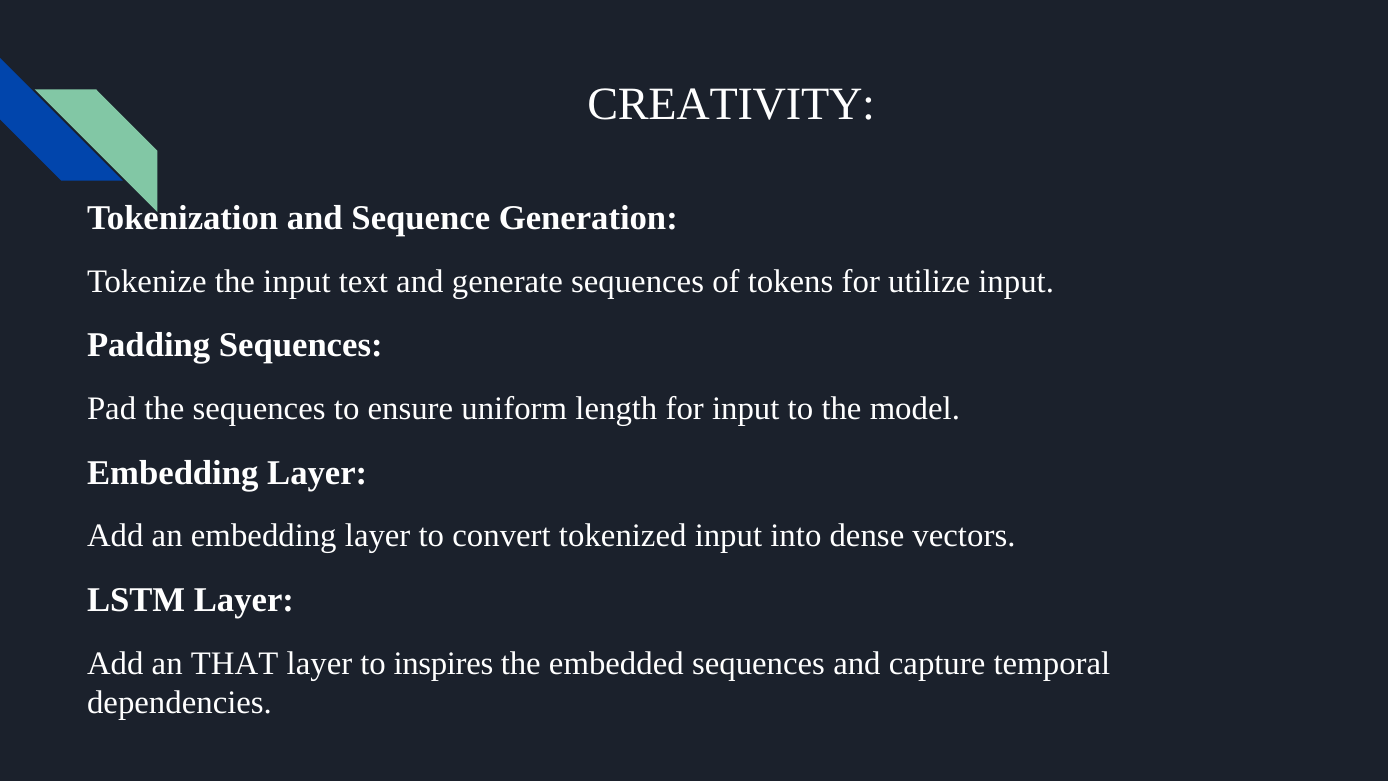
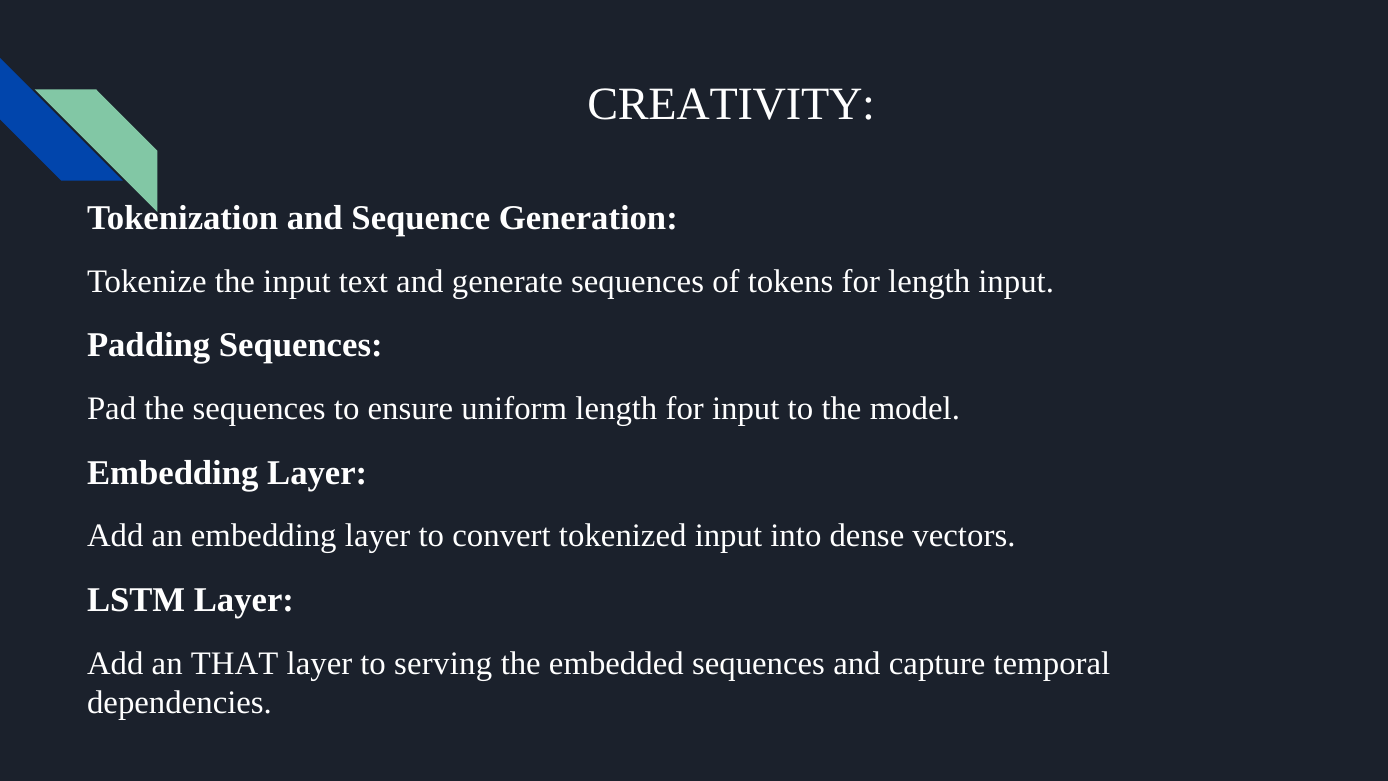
for utilize: utilize -> length
inspires: inspires -> serving
